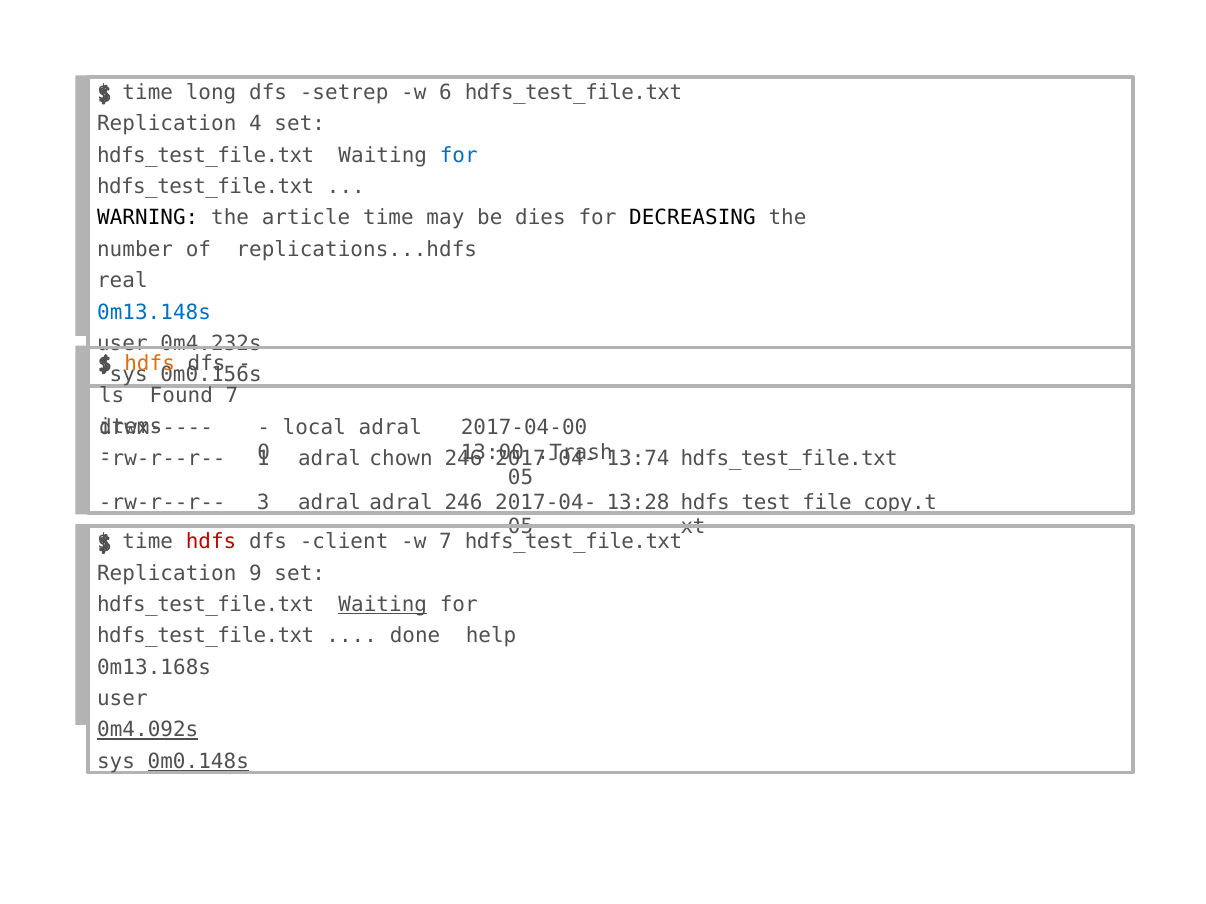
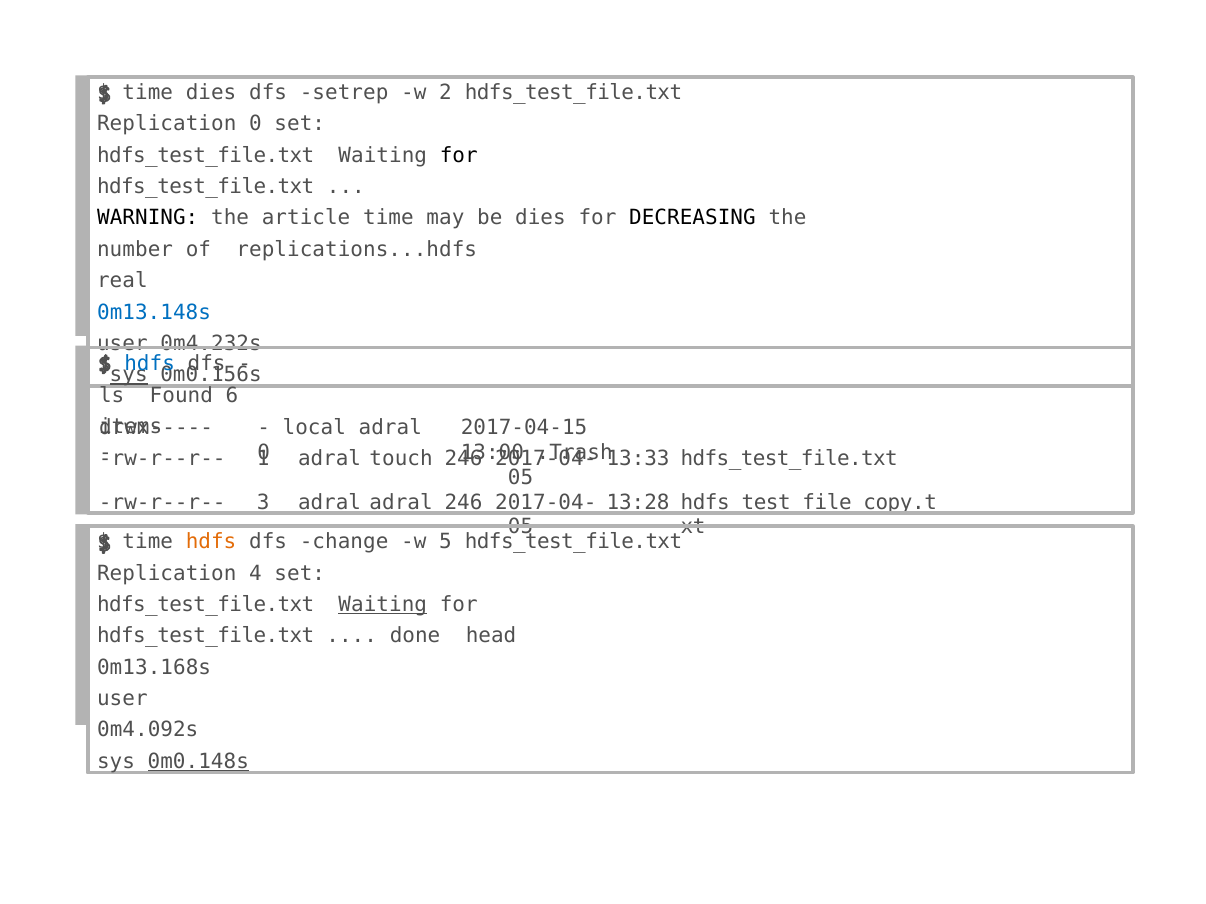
time long: long -> dies
6: 6 -> 2
Replication 4: 4 -> 0
for at (459, 155) colour: blue -> black
hdfs at (150, 364) colour: orange -> blue
sys at (129, 375) underline: none -> present
Found 7: 7 -> 6
2017-04-00: 2017-04-00 -> 2017-04-15
chown: chown -> touch
13:74: 13:74 -> 13:33
hdfs at (211, 542) colour: red -> orange
client: client -> change
w 7: 7 -> 5
9: 9 -> 4
help: help -> head
0m4.092s underline: present -> none
